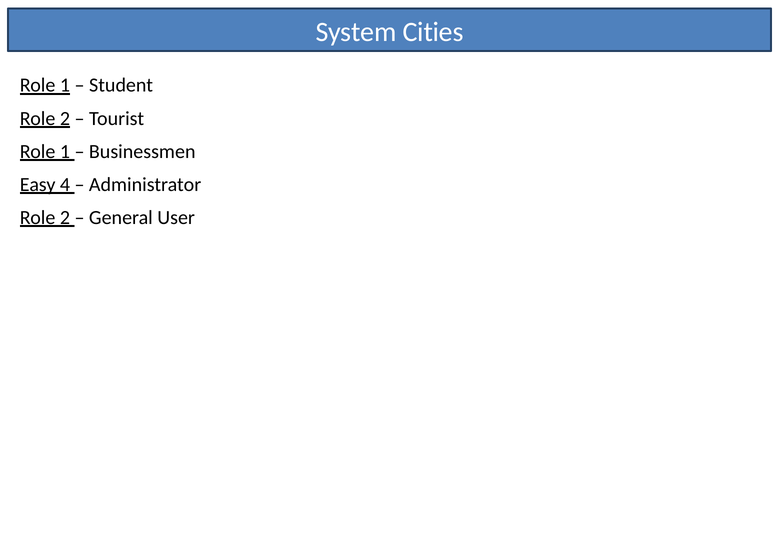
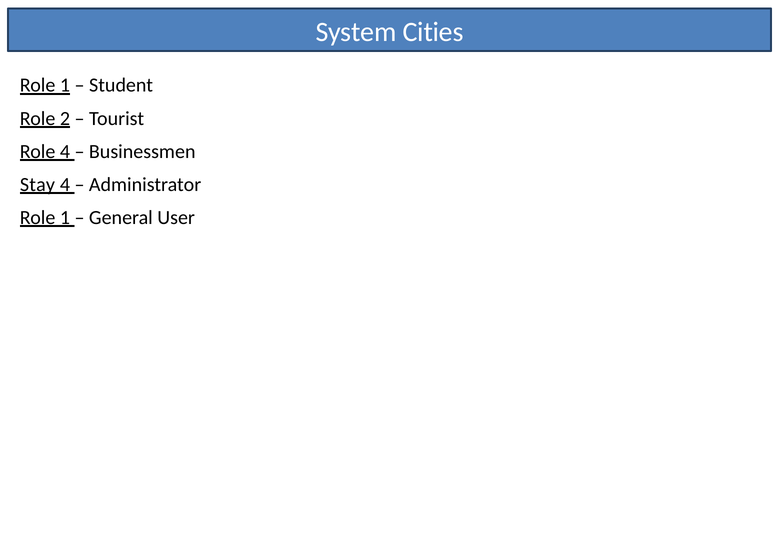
1 at (65, 151): 1 -> 4
Easy: Easy -> Stay
2 at (65, 218): 2 -> 1
